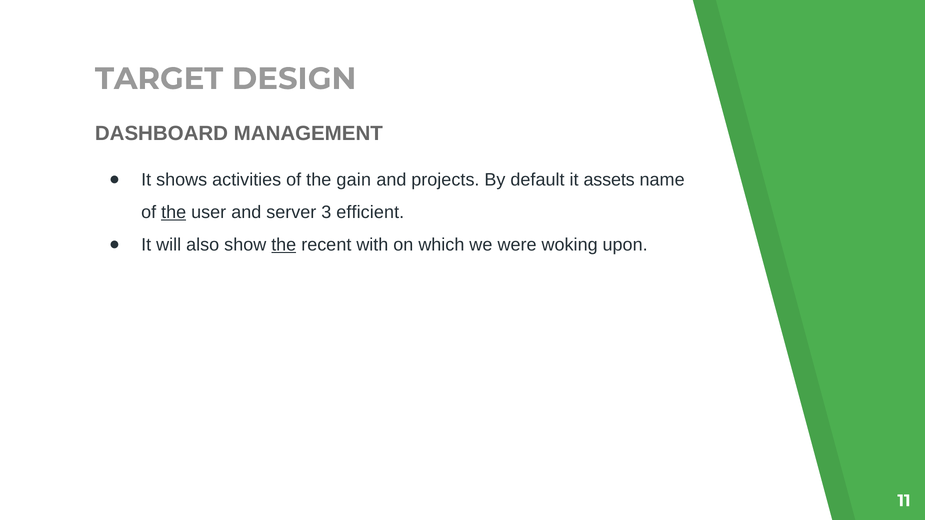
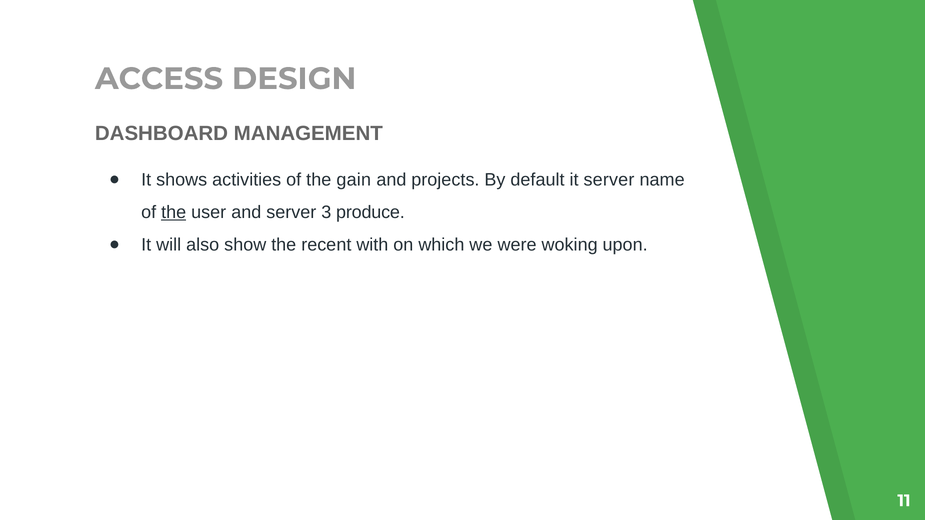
TARGET: TARGET -> ACCESS
it assets: assets -> server
efficient: efficient -> produce
the at (284, 245) underline: present -> none
